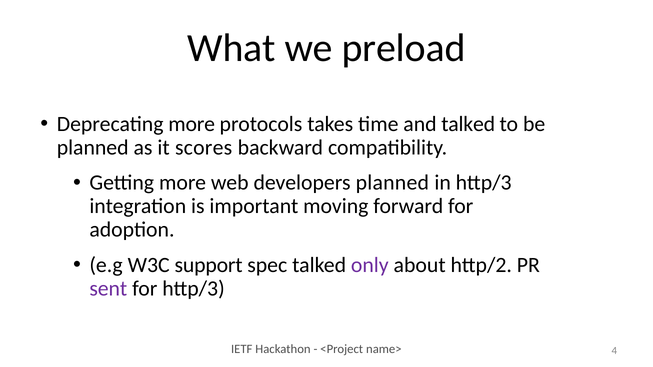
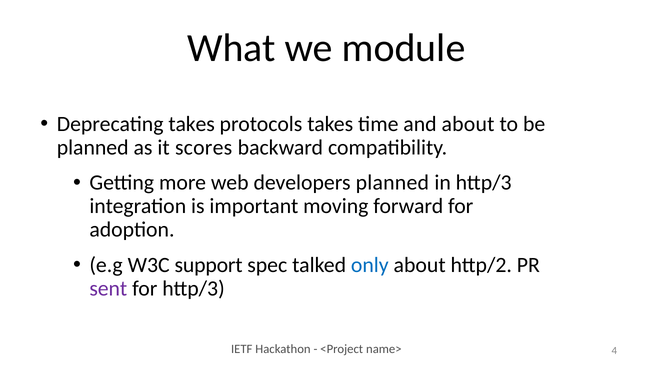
preload: preload -> module
Deprecating more: more -> takes
and talked: talked -> about
only colour: purple -> blue
